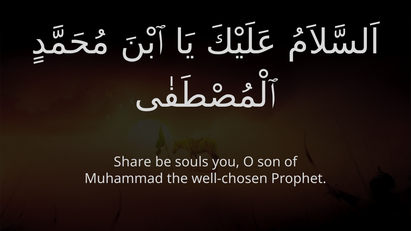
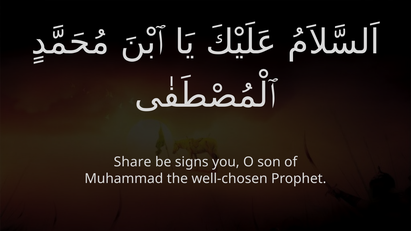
souls: souls -> signs
